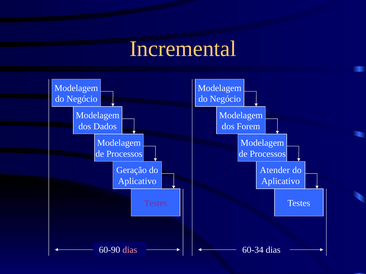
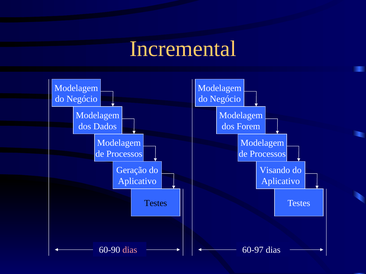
Atender: Atender -> Visando
Testes at (156, 203) colour: purple -> black
60-34: 60-34 -> 60-97
